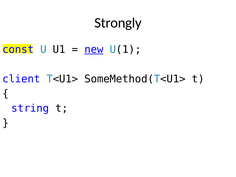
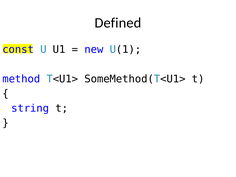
Strongly: Strongly -> Defined
new underline: present -> none
client: client -> method
